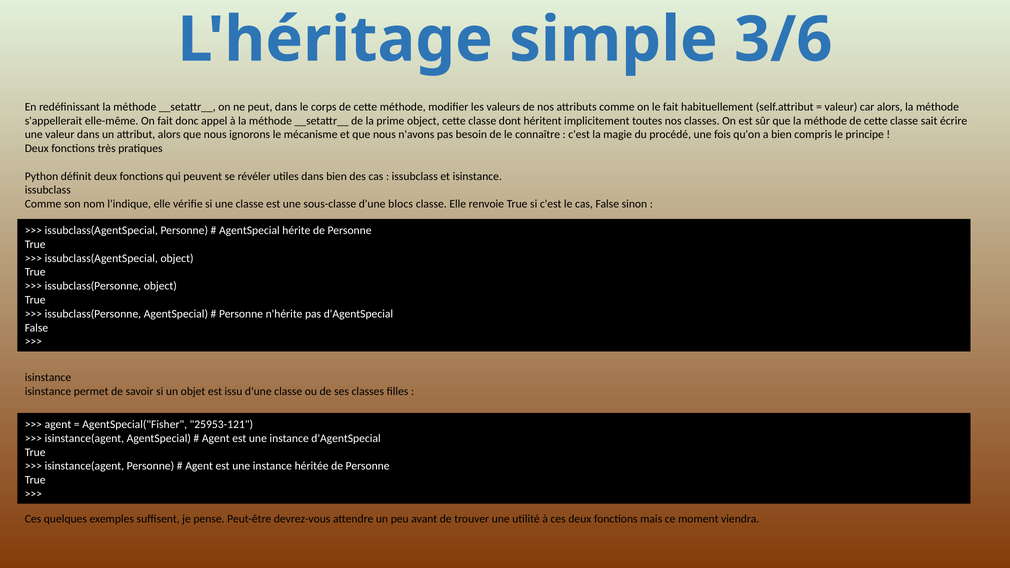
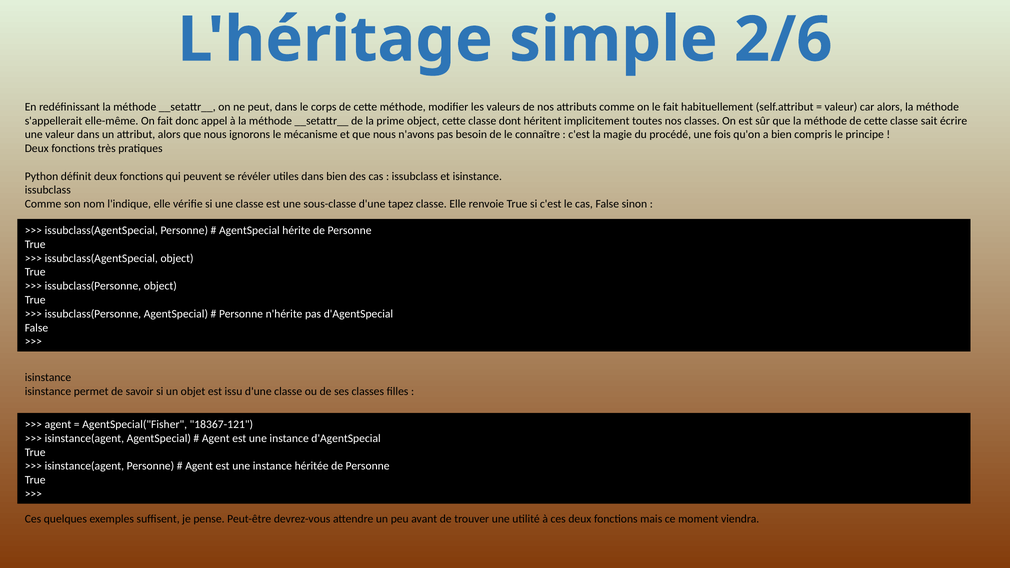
3/6: 3/6 -> 2/6
blocs: blocs -> tapez
25953-121: 25953-121 -> 18367-121
